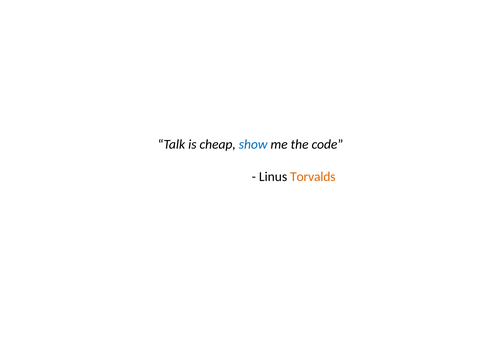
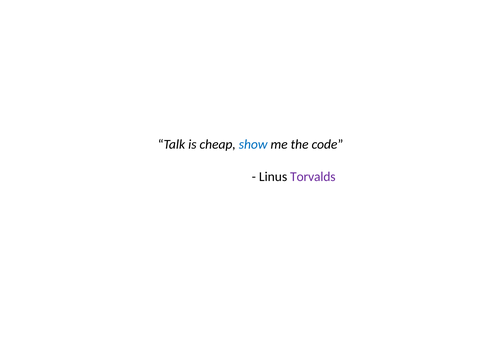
Torvalds colour: orange -> purple
